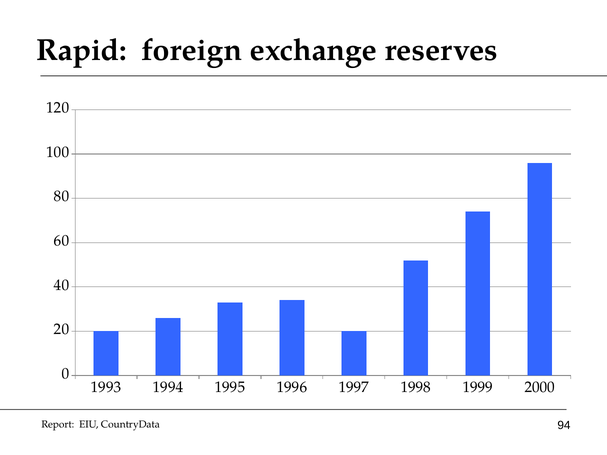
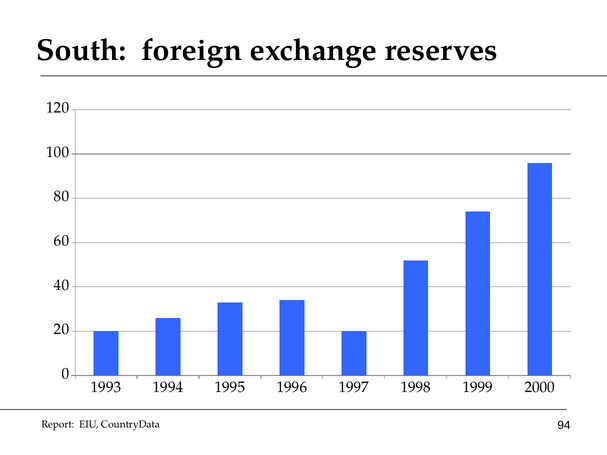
Rapid: Rapid -> South
